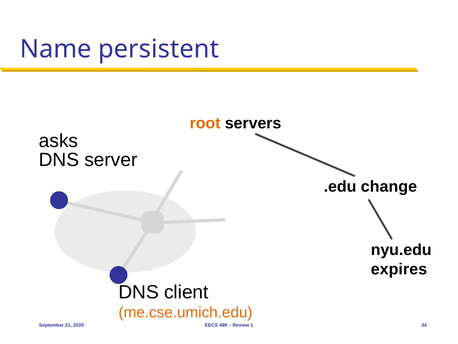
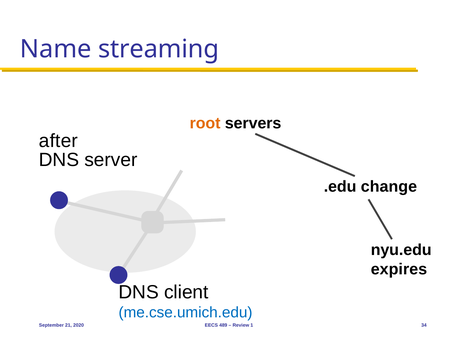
persistent: persistent -> streaming
asks: asks -> after
me.cse.umich.edu colour: orange -> blue
